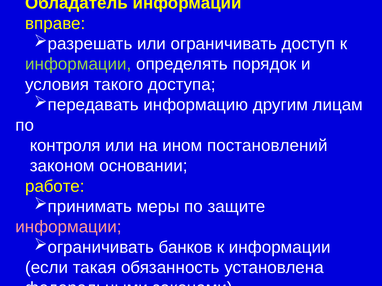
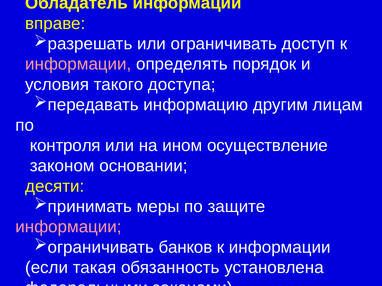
информации at (78, 64) colour: light green -> pink
постановлений: постановлений -> осуществление
работе: работе -> десяти
